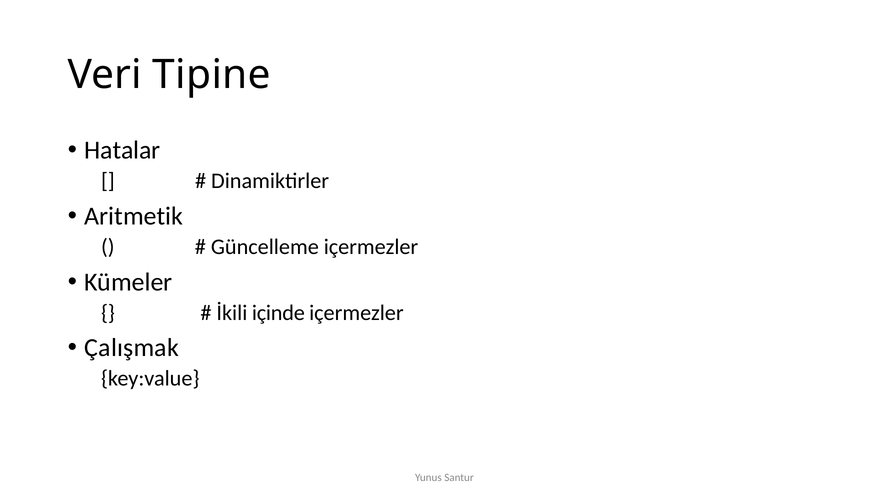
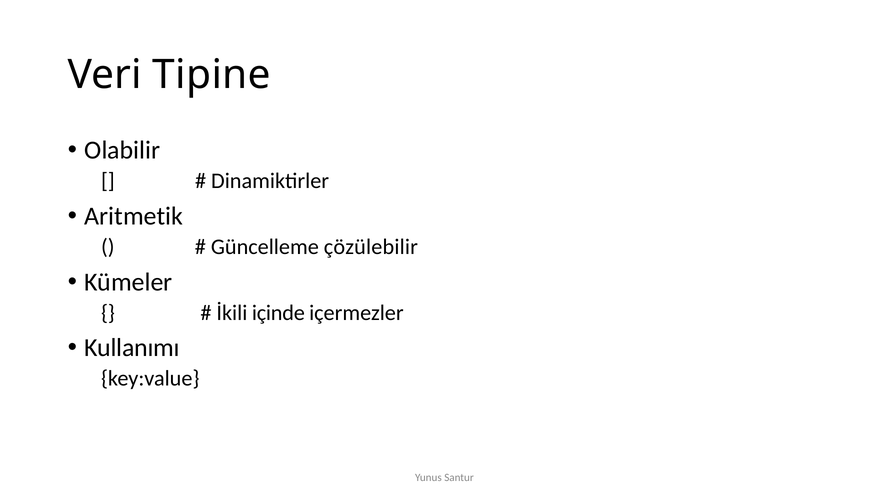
Hatalar: Hatalar -> Olabilir
Güncelleme içermezler: içermezler -> çözülebilir
Çalışmak: Çalışmak -> Kullanımı
